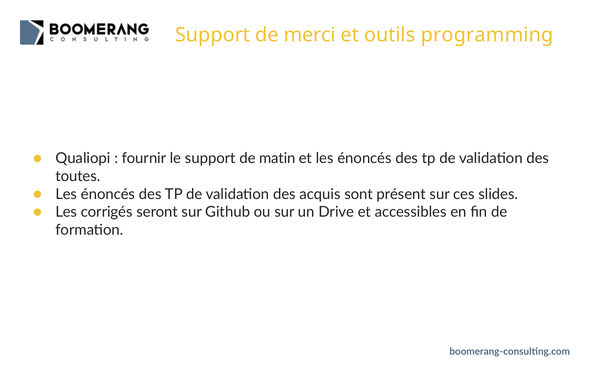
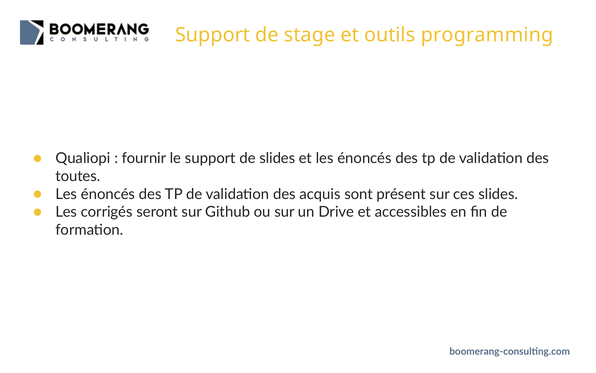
merci: merci -> stage
de matin: matin -> slides
